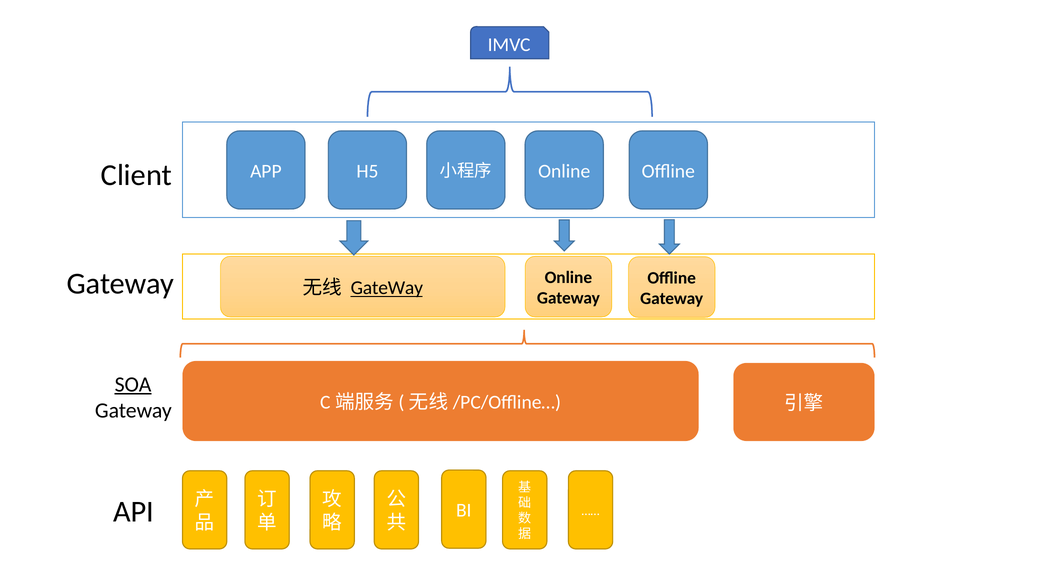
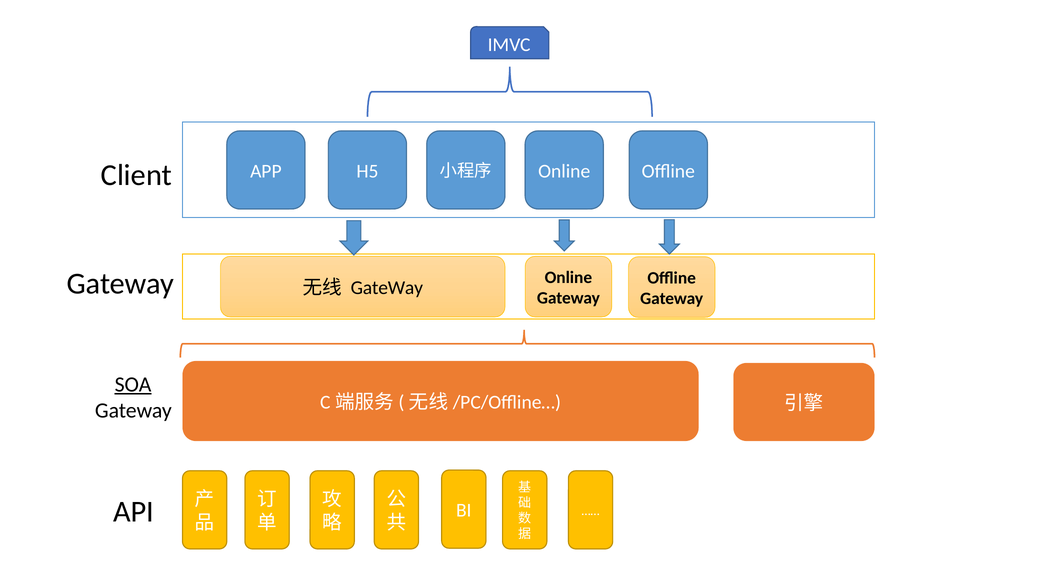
GateWay at (387, 288) underline: present -> none
